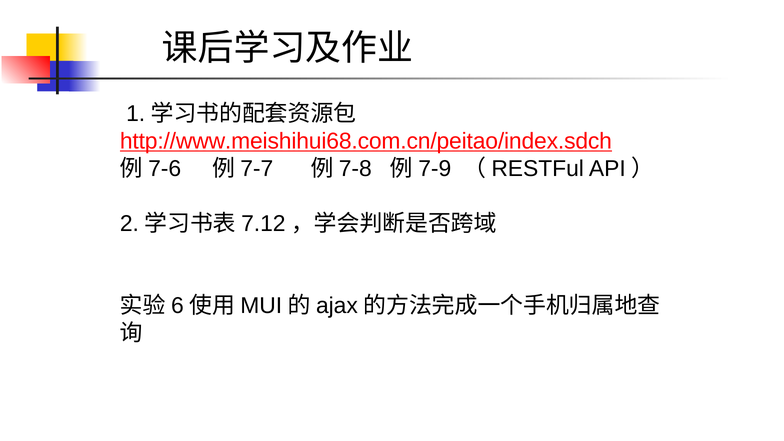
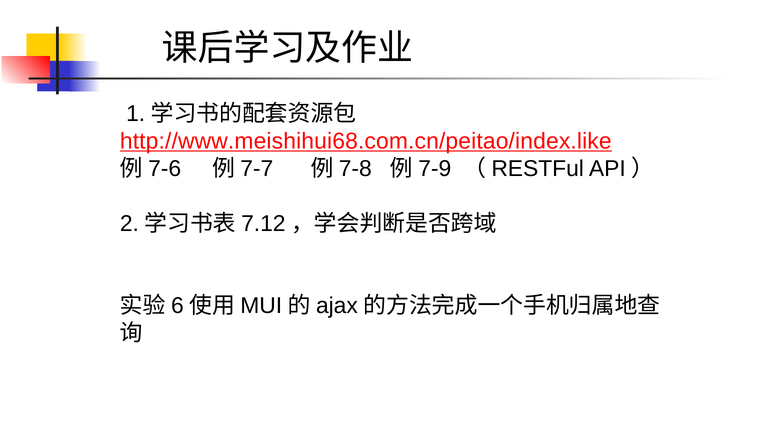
http://www.meishihui68.com.cn/peitao/index.sdch: http://www.meishihui68.com.cn/peitao/index.sdch -> http://www.meishihui68.com.cn/peitao/index.like
